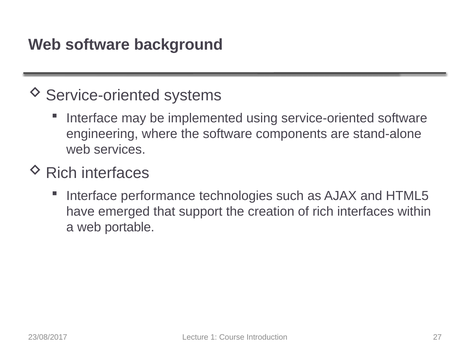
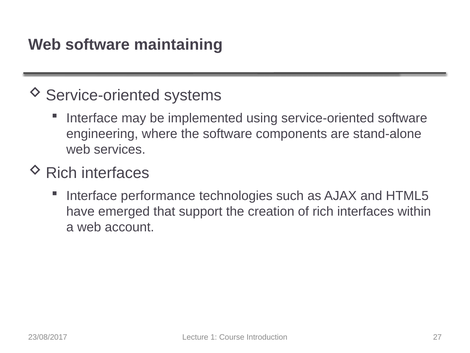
background: background -> maintaining
portable: portable -> account
